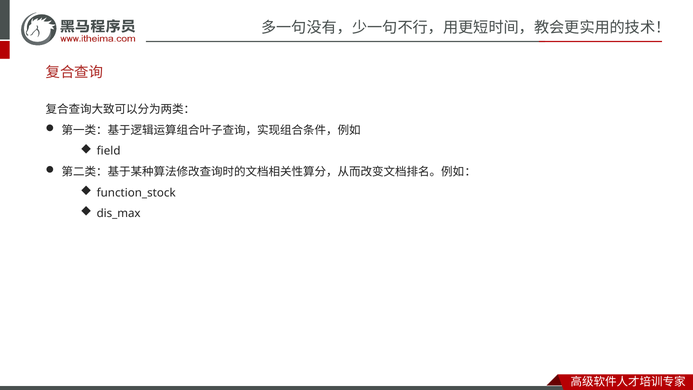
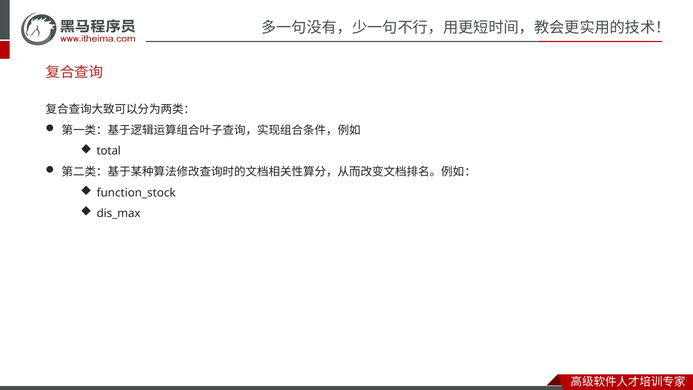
field: field -> total
